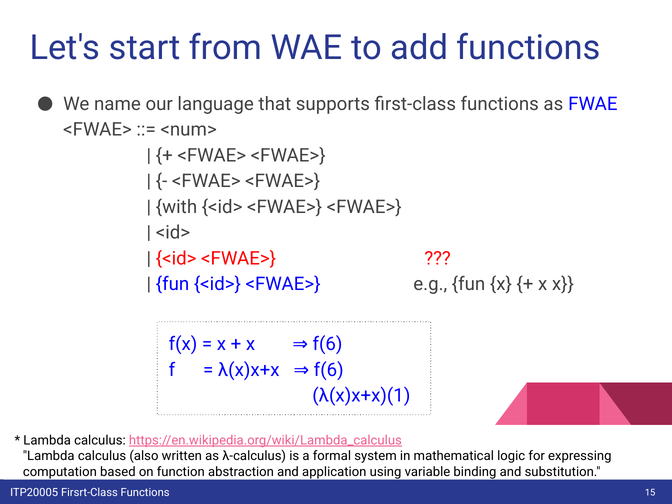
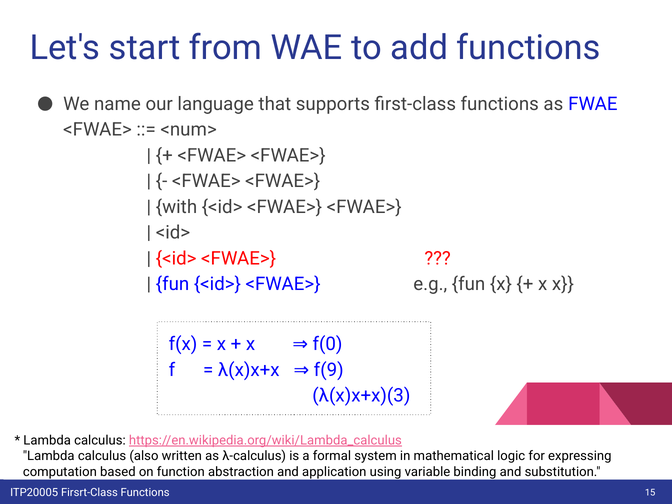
x f(6: f(6 -> f(0
λ(x)x+x f(6: f(6 -> f(9
λ(x)x+x)(1: λ(x)x+x)(1 -> λ(x)x+x)(3
